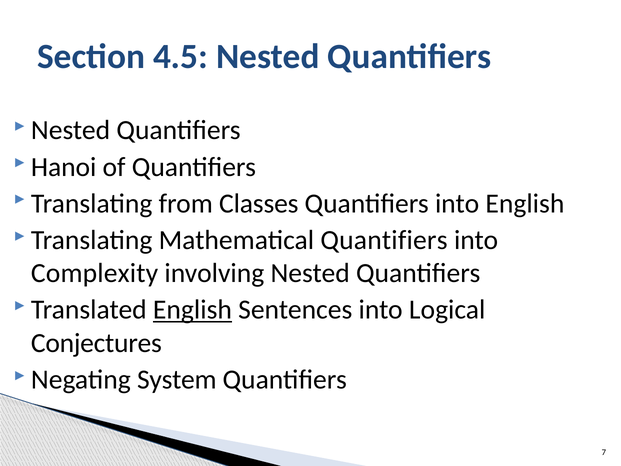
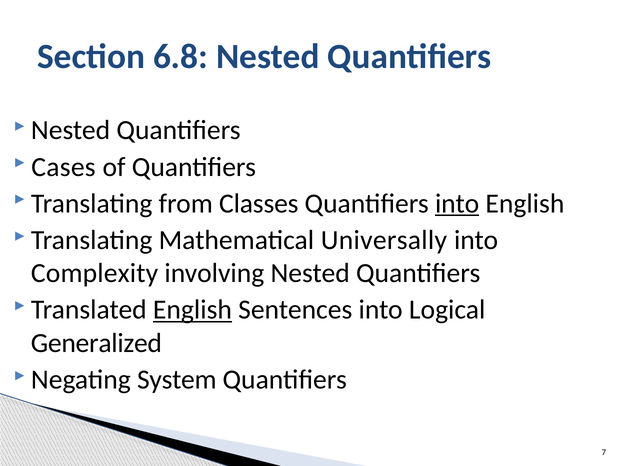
4.5: 4.5 -> 6.8
Hanoi: Hanoi -> Cases
into at (457, 203) underline: none -> present
Mathematical Quantifiers: Quantifiers -> Universally
Conjectures: Conjectures -> Generalized
